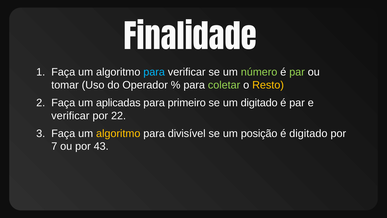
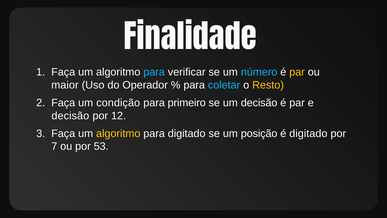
número colour: light green -> light blue
par at (297, 72) colour: light green -> yellow
tomar: tomar -> maior
coletar colour: light green -> light blue
aplicadas: aplicadas -> condição
um digitado: digitado -> decisão
verificar at (70, 116): verificar -> decisão
22: 22 -> 12
para divisível: divisível -> digitado
43: 43 -> 53
